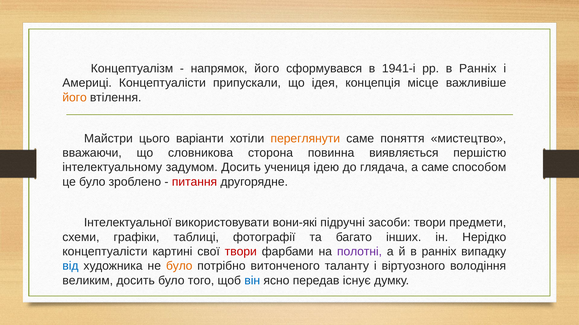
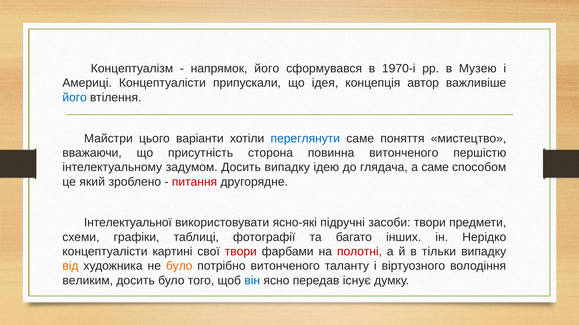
1941-і: 1941-і -> 1970-і
рр в Ранніх: Ранніх -> Музею
місце: місце -> автор
його at (75, 98) colour: orange -> blue
переглянути colour: orange -> blue
словникова: словникова -> присутність
повинна виявляється: виявляється -> витонченого
Досить учениця: учениця -> випадку
це було: було -> який
вони-які: вони-які -> ясно-які
полотні colour: purple -> red
й в ранніх: ранніх -> тільки
від colour: blue -> orange
